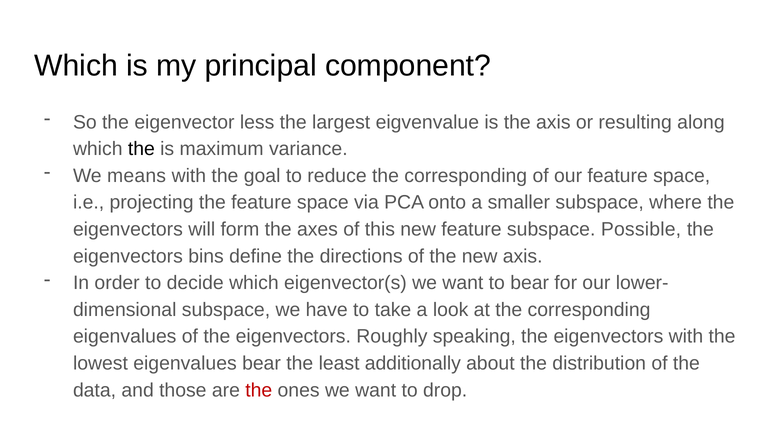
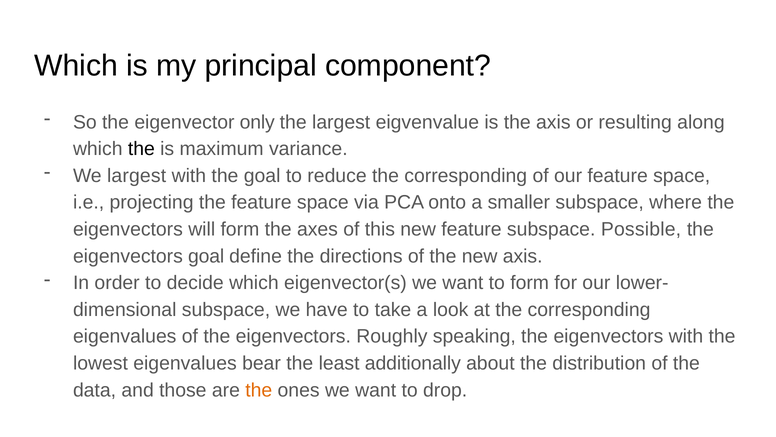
less: less -> only
We means: means -> largest
eigenvectors bins: bins -> goal
to bear: bear -> form
the at (259, 390) colour: red -> orange
